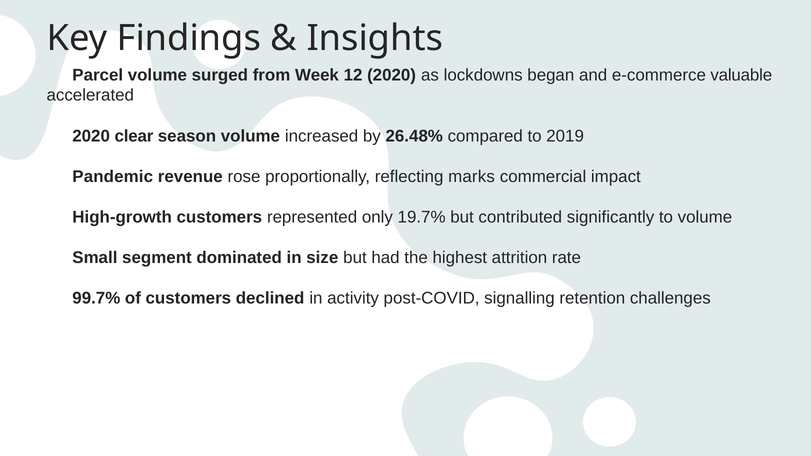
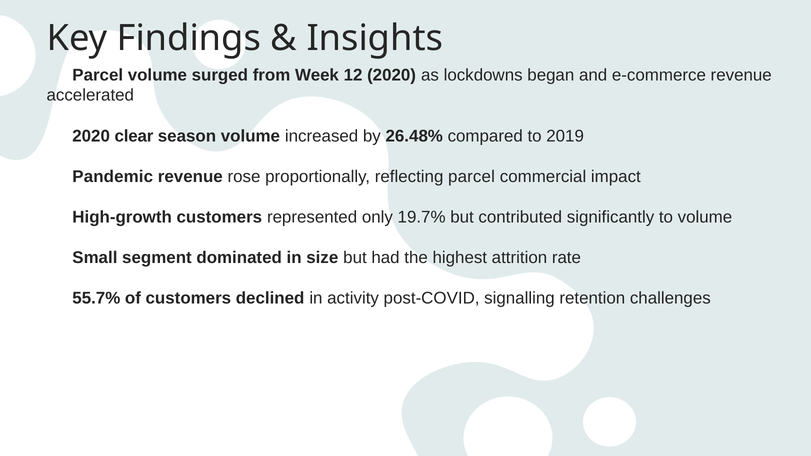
e-commerce valuable: valuable -> revenue
reflecting marks: marks -> parcel
99.7%: 99.7% -> 55.7%
